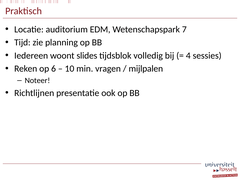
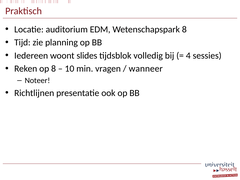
Wetenschapspark 7: 7 -> 8
op 6: 6 -> 8
mijlpalen: mijlpalen -> wanneer
